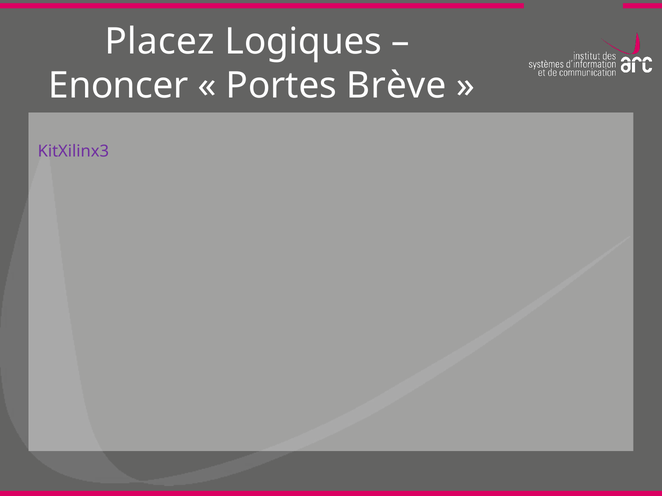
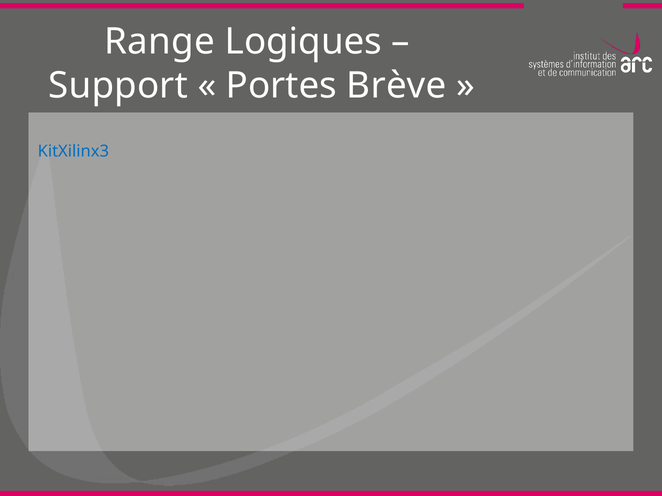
Placez: Placez -> Range
Enoncer: Enoncer -> Support
KitXilinx3 colour: purple -> blue
